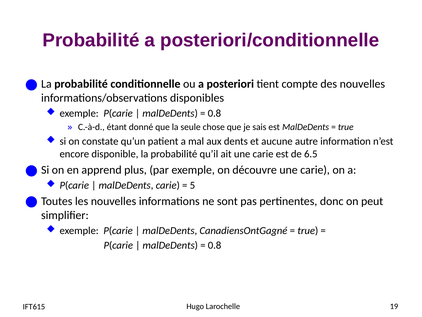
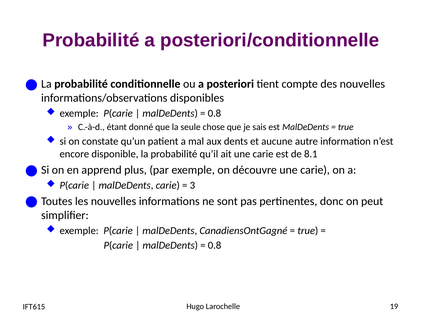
6.5: 6.5 -> 8.1
5: 5 -> 3
